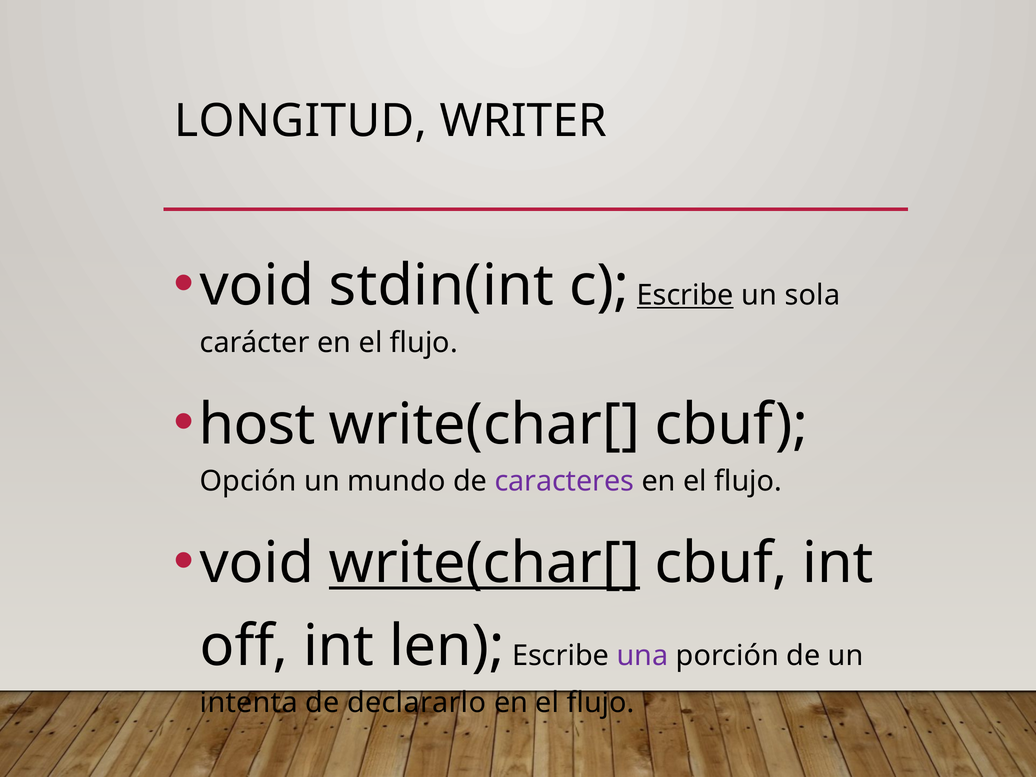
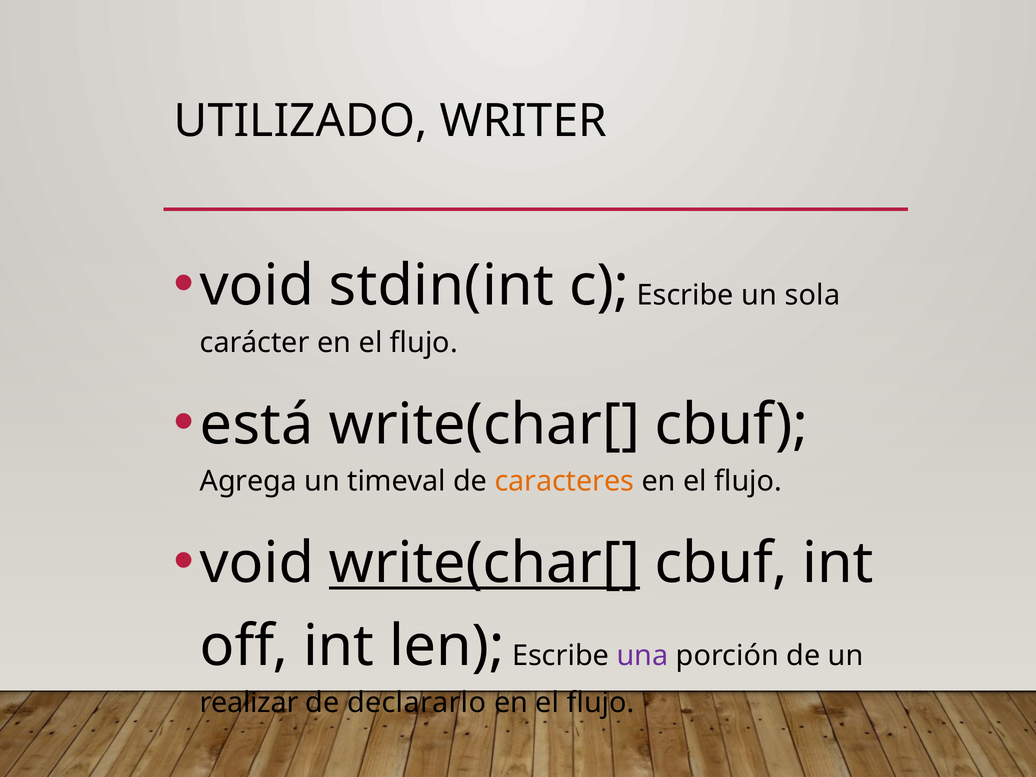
LONGITUD: LONGITUD -> UTILIZADO
Escribe at (685, 295) underline: present -> none
host: host -> está
Opción: Opción -> Agrega
mundo: mundo -> timeval
caracteres colour: purple -> orange
intenta: intenta -> realizar
